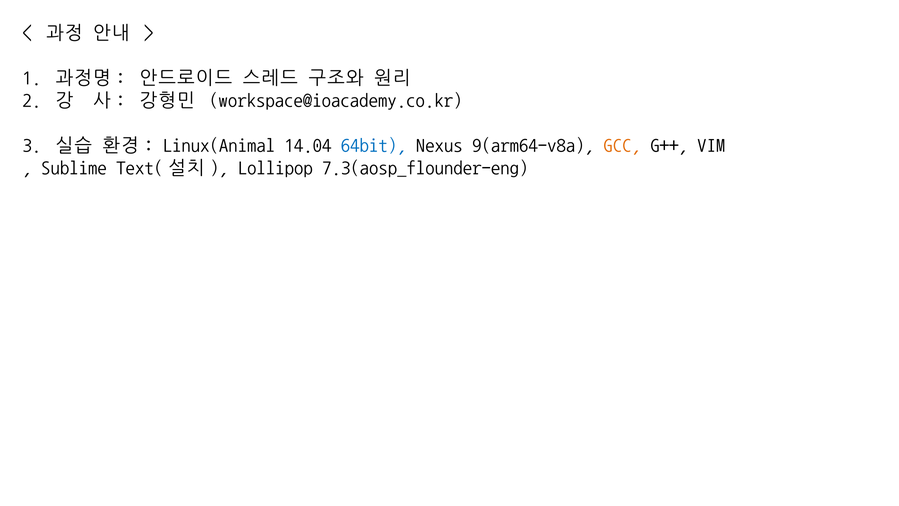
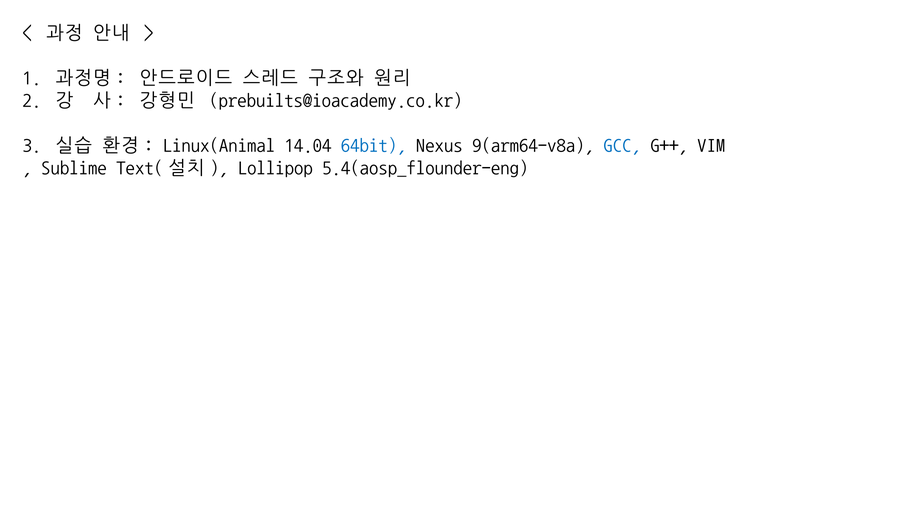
workspace@ioacademy.co.kr: workspace@ioacademy.co.kr -> prebuilts@ioacademy.co.kr
GCC colour: orange -> blue
7.3(aosp_flounder-eng: 7.3(aosp_flounder-eng -> 5.4(aosp_flounder-eng
